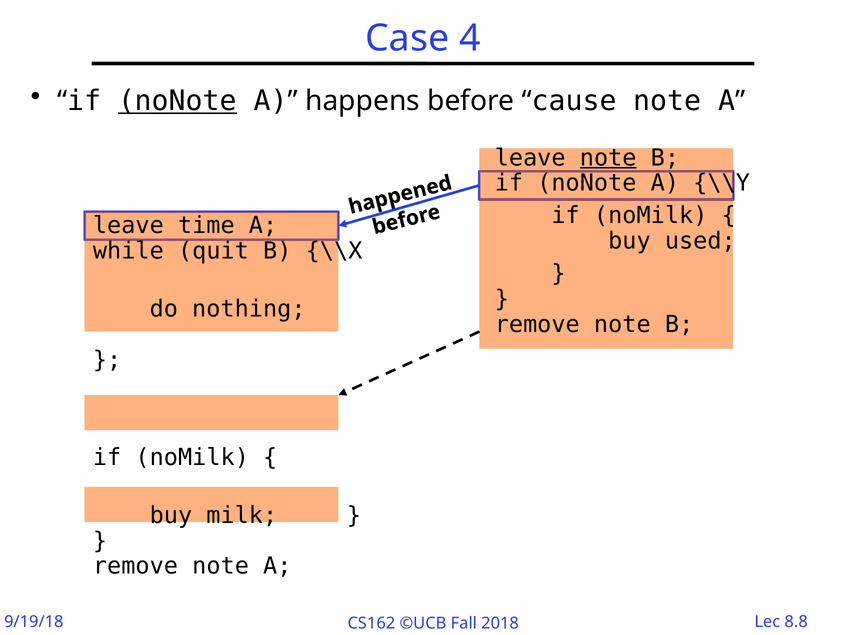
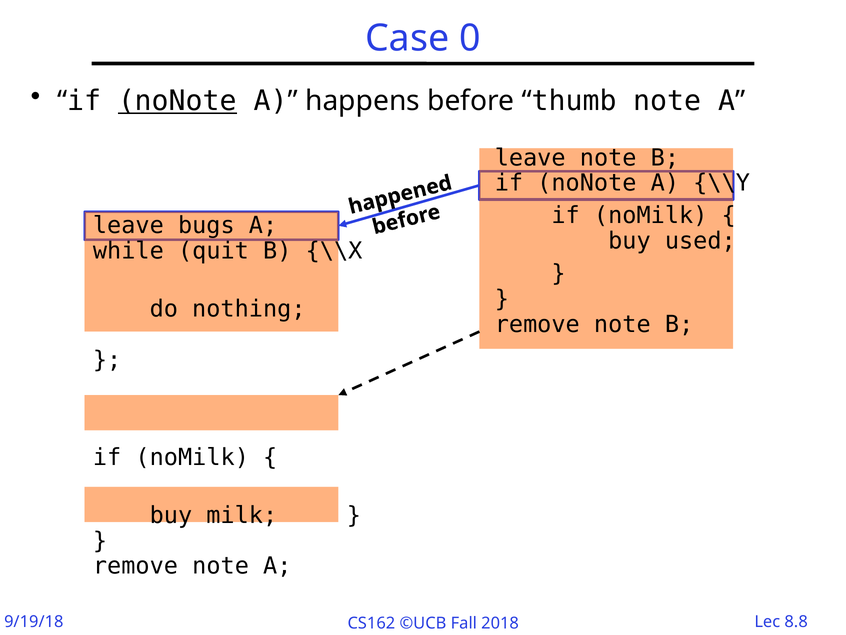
4: 4 -> 0
cause: cause -> thumb
note at (608, 158) underline: present -> none
time: time -> bugs
